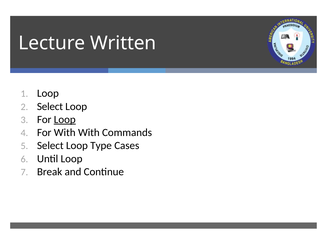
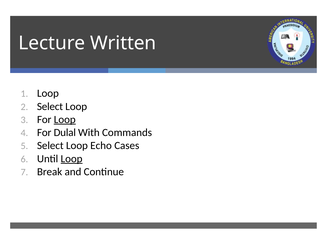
For With: With -> Dulal
Type: Type -> Echo
Loop at (72, 159) underline: none -> present
